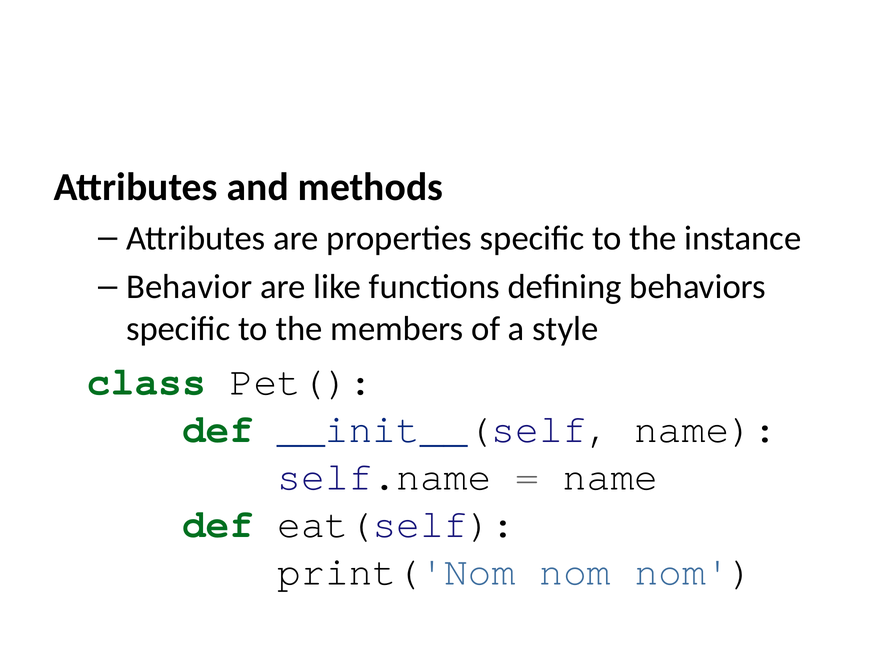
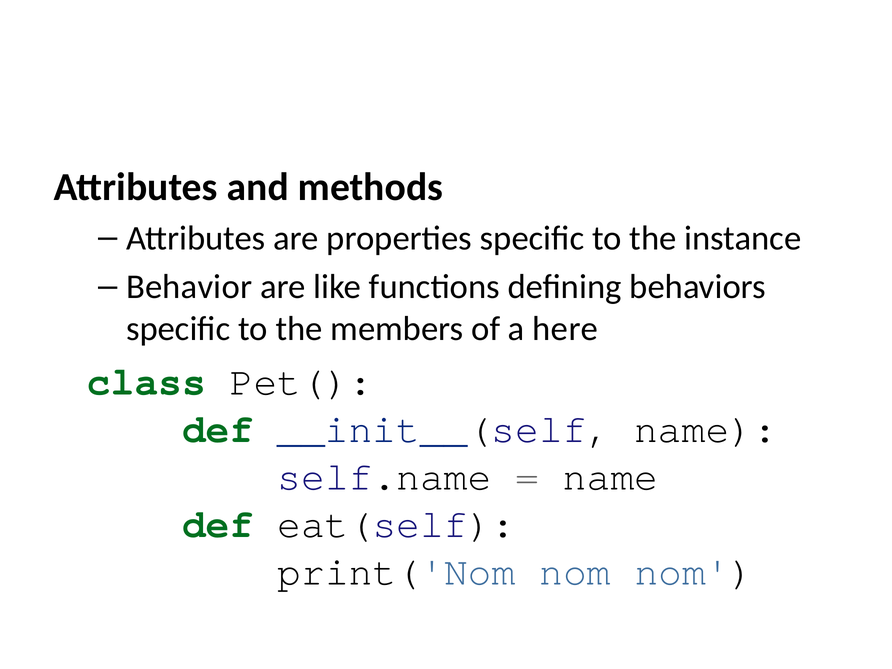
style: style -> here
